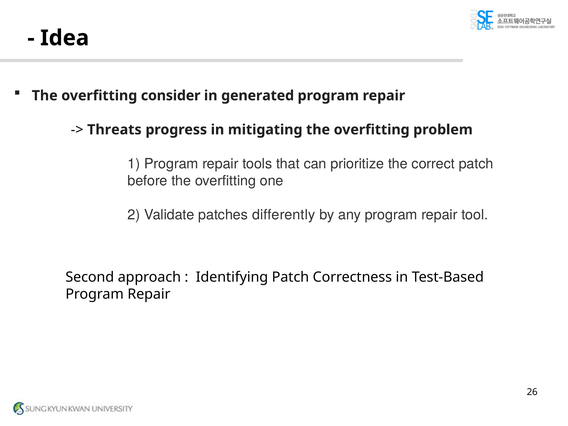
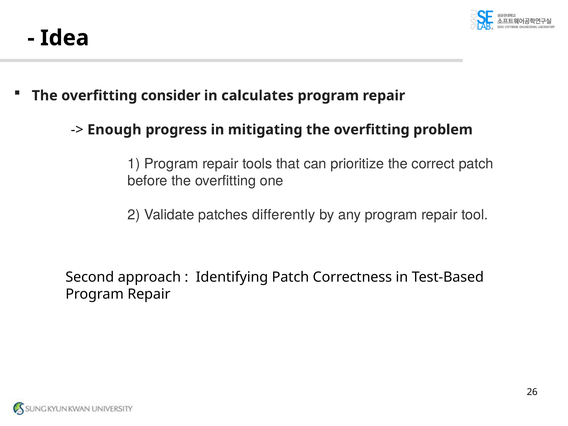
generated: generated -> calculates
Threats: Threats -> Enough
